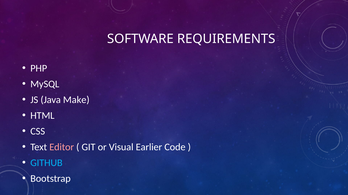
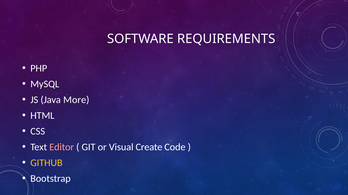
Make: Make -> More
Earlier: Earlier -> Create
GITHUB colour: light blue -> yellow
